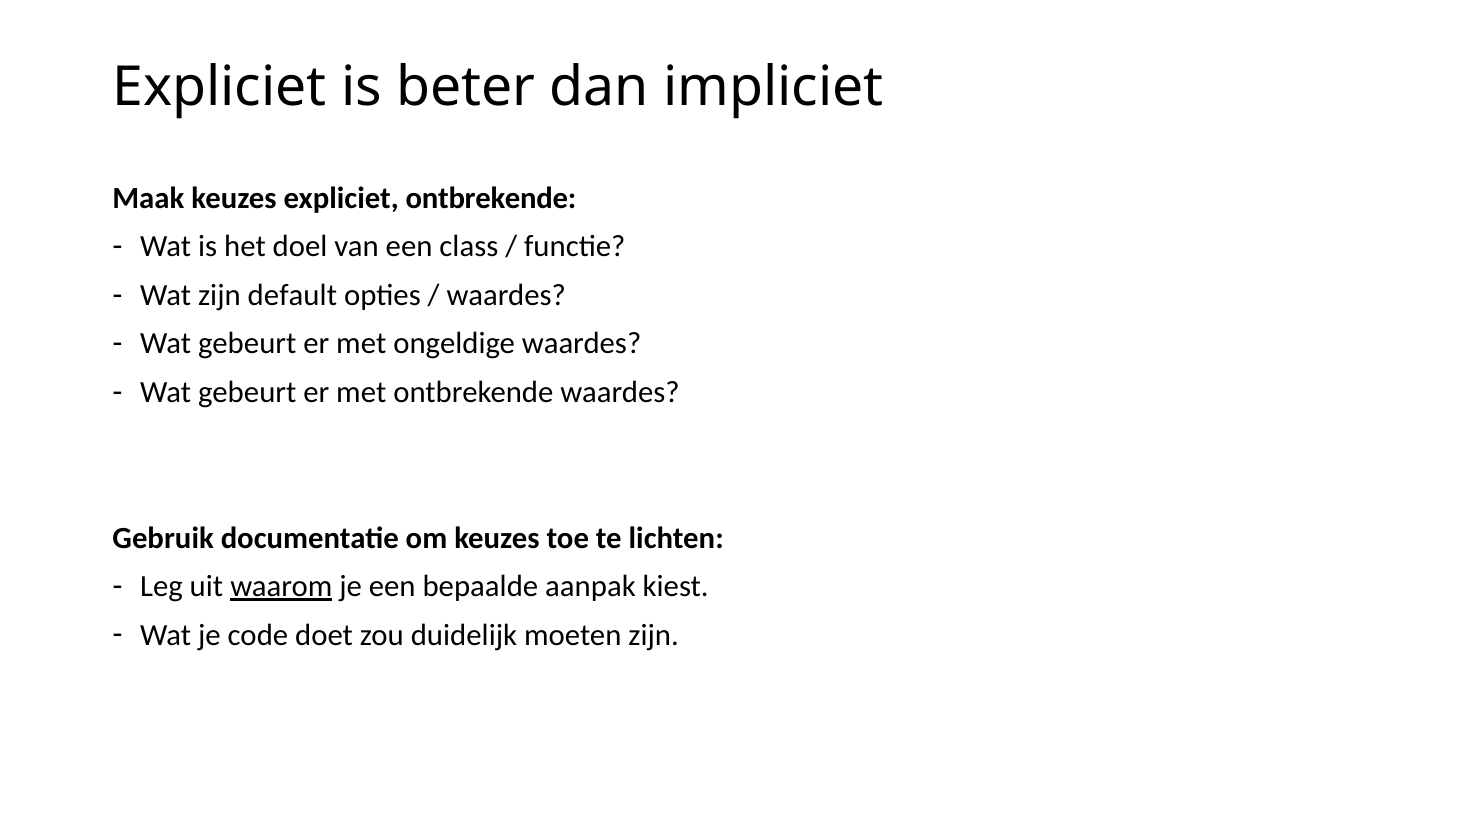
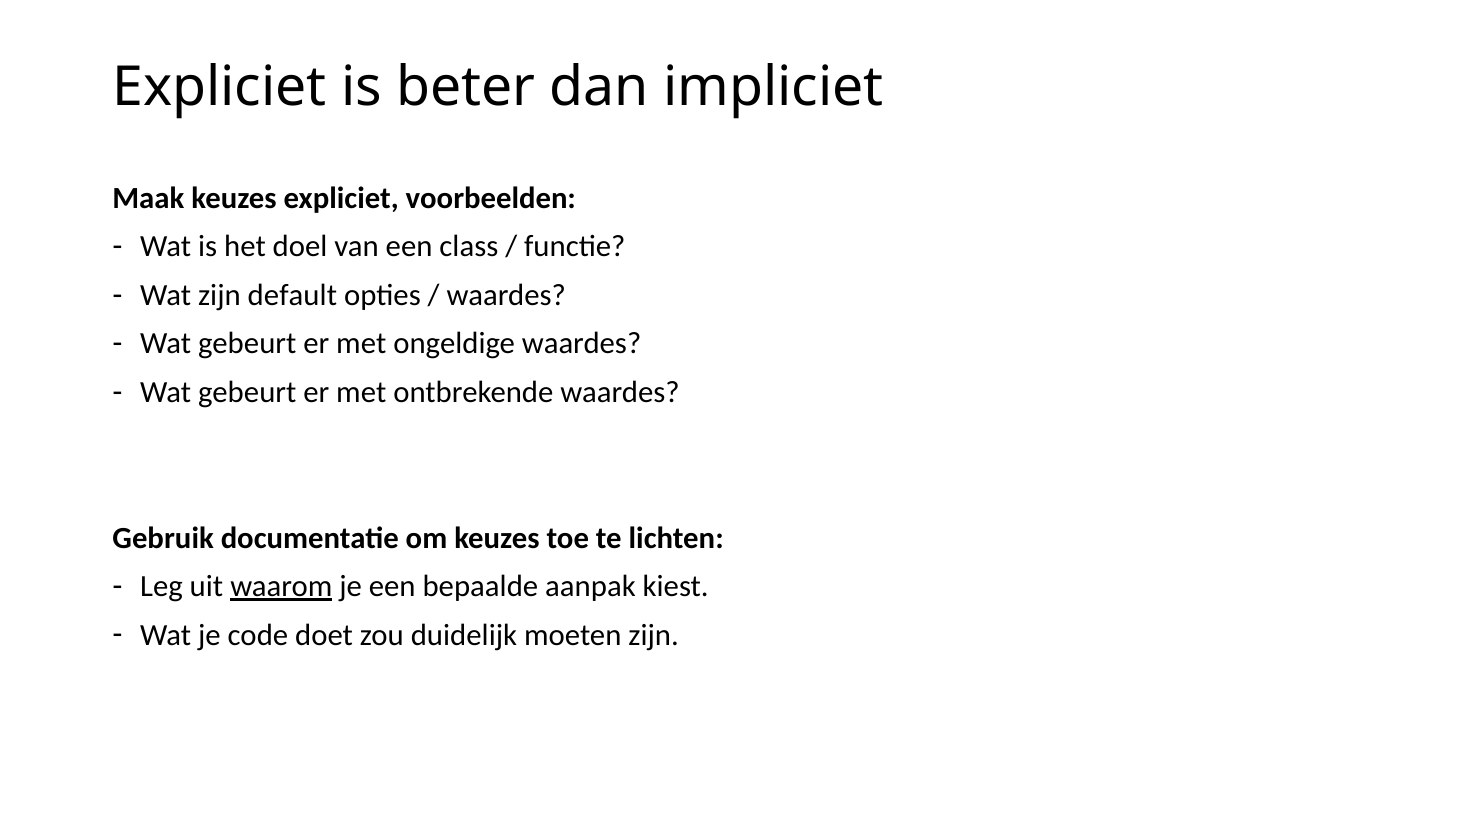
expliciet ontbrekende: ontbrekende -> voorbeelden
